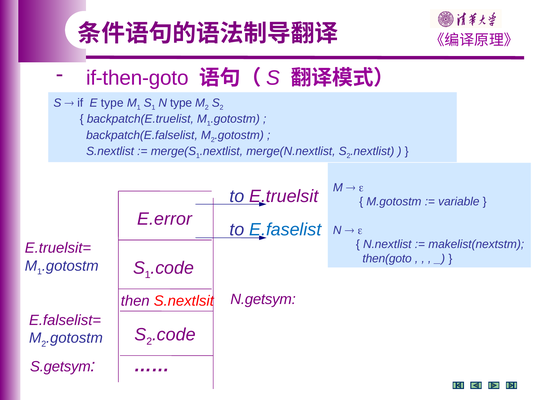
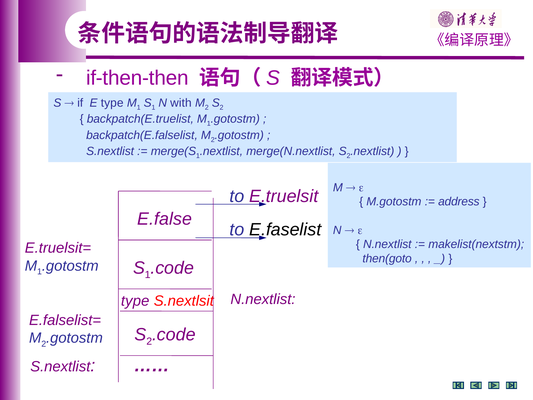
if-then-goto: if-then-goto -> if-then-then
N type: type -> with
variable: variable -> address
E.error: E.error -> E.false
E.faselist colour: blue -> black
N.getsym at (263, 299): N.getsym -> N.nextlist
then at (135, 301): then -> type
S.getsym at (60, 366): S.getsym -> S.nextlist
